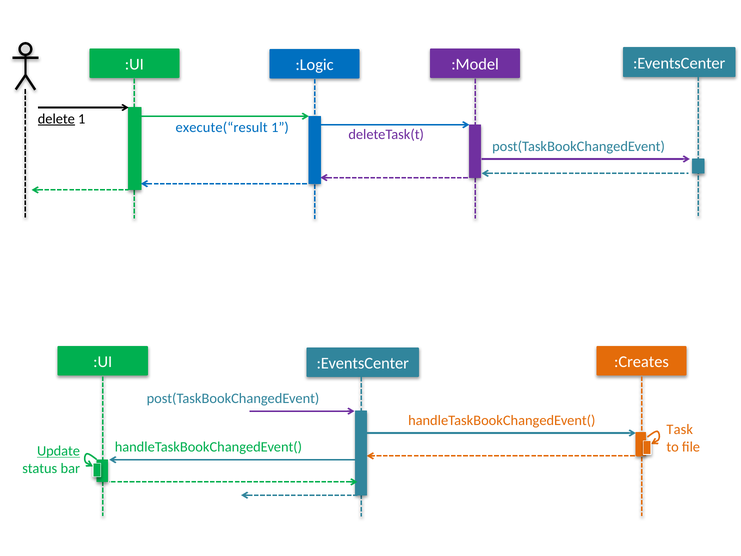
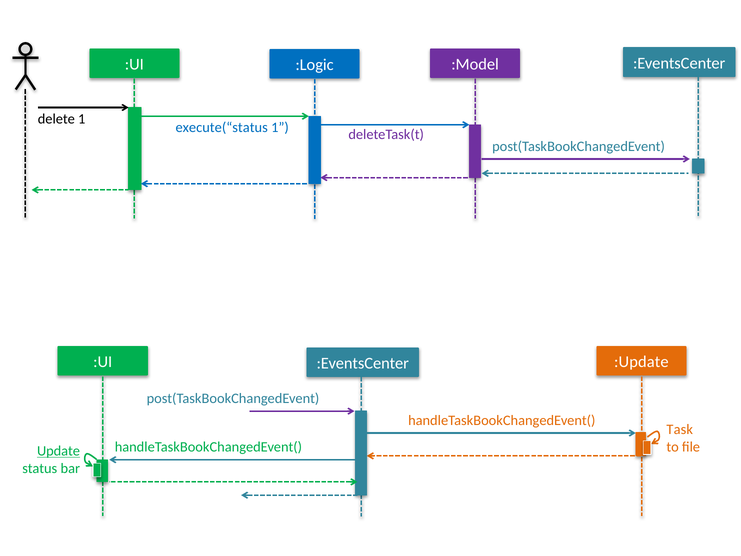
delete underline: present -> none
execute(“result: execute(“result -> execute(“status
:Creates: :Creates -> :Update
